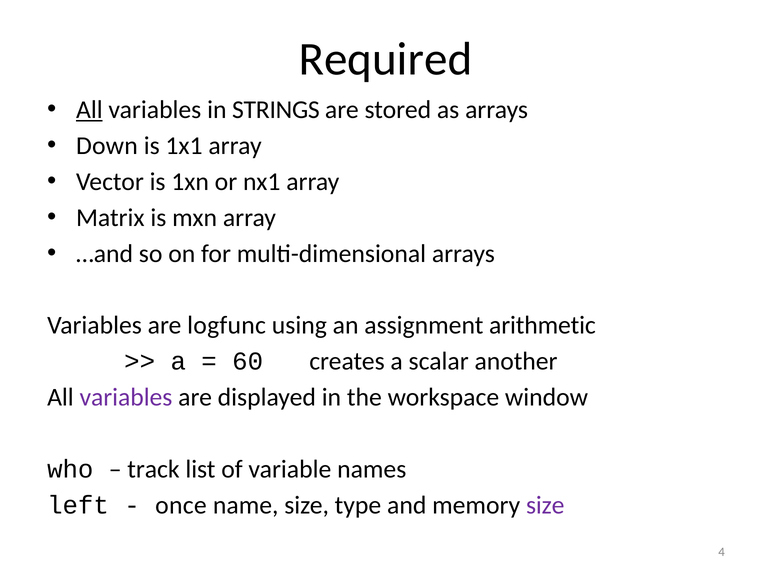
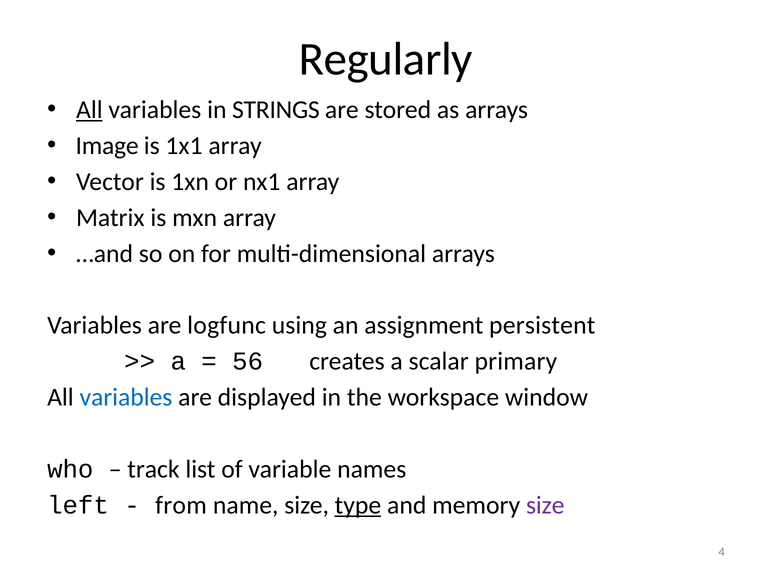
Required: Required -> Regularly
Down: Down -> Image
arithmetic: arithmetic -> persistent
60: 60 -> 56
another: another -> primary
variables at (126, 398) colour: purple -> blue
once: once -> from
type underline: none -> present
